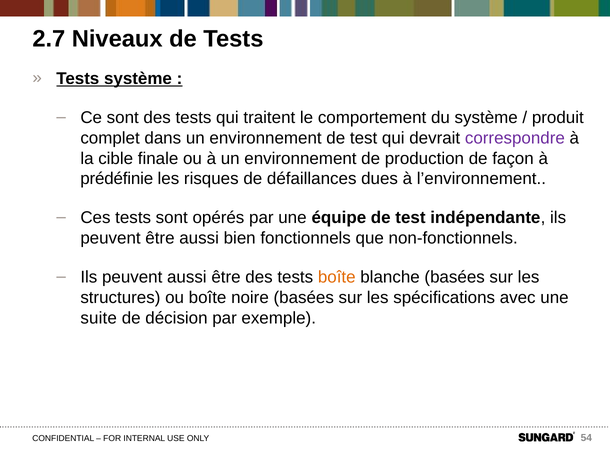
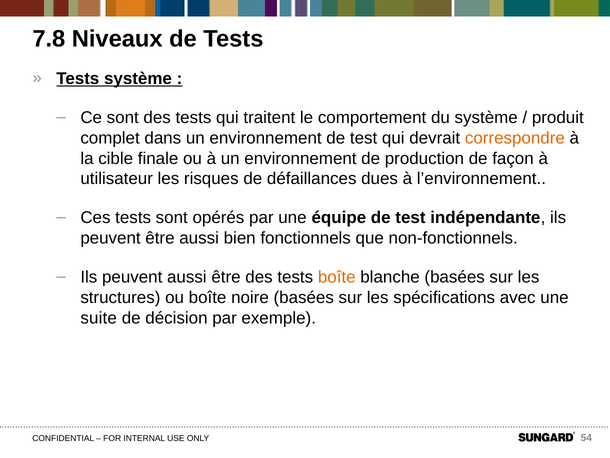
2.7: 2.7 -> 7.8
correspondre colour: purple -> orange
prédéfinie: prédéfinie -> utilisateur
